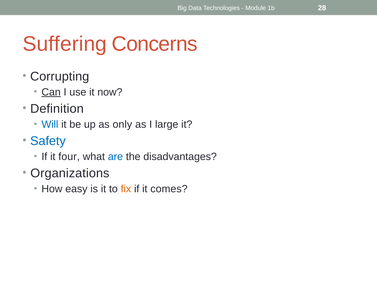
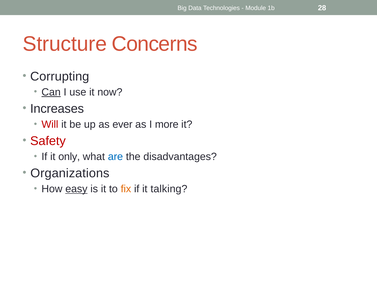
Suffering: Suffering -> Structure
Definition: Definition -> Increases
Will colour: blue -> red
only: only -> ever
large: large -> more
Safety colour: blue -> red
four: four -> only
easy underline: none -> present
comes: comes -> talking
